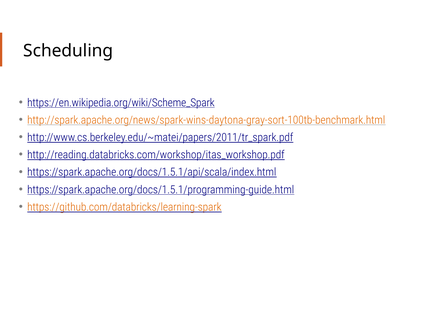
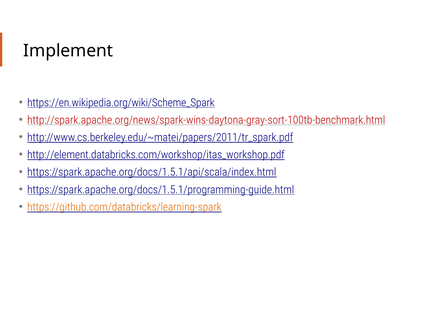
Scheduling: Scheduling -> Implement
http://spark.apache.org/news/spark-wins-daytona-gray-sort-100tb-benchmark.html colour: orange -> red
http://reading.databricks.com/workshop/itas_workshop.pdf: http://reading.databricks.com/workshop/itas_workshop.pdf -> http://element.databricks.com/workshop/itas_workshop.pdf
